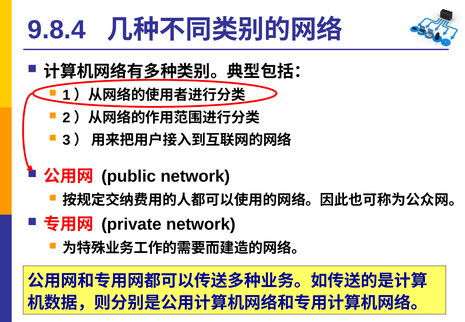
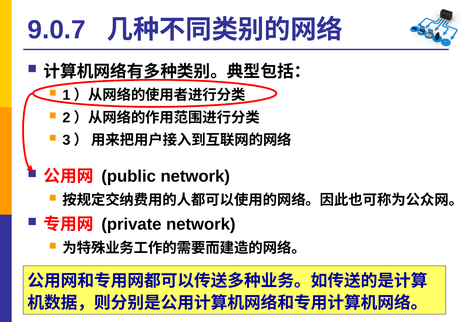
9.8.4: 9.8.4 -> 9.0.7
